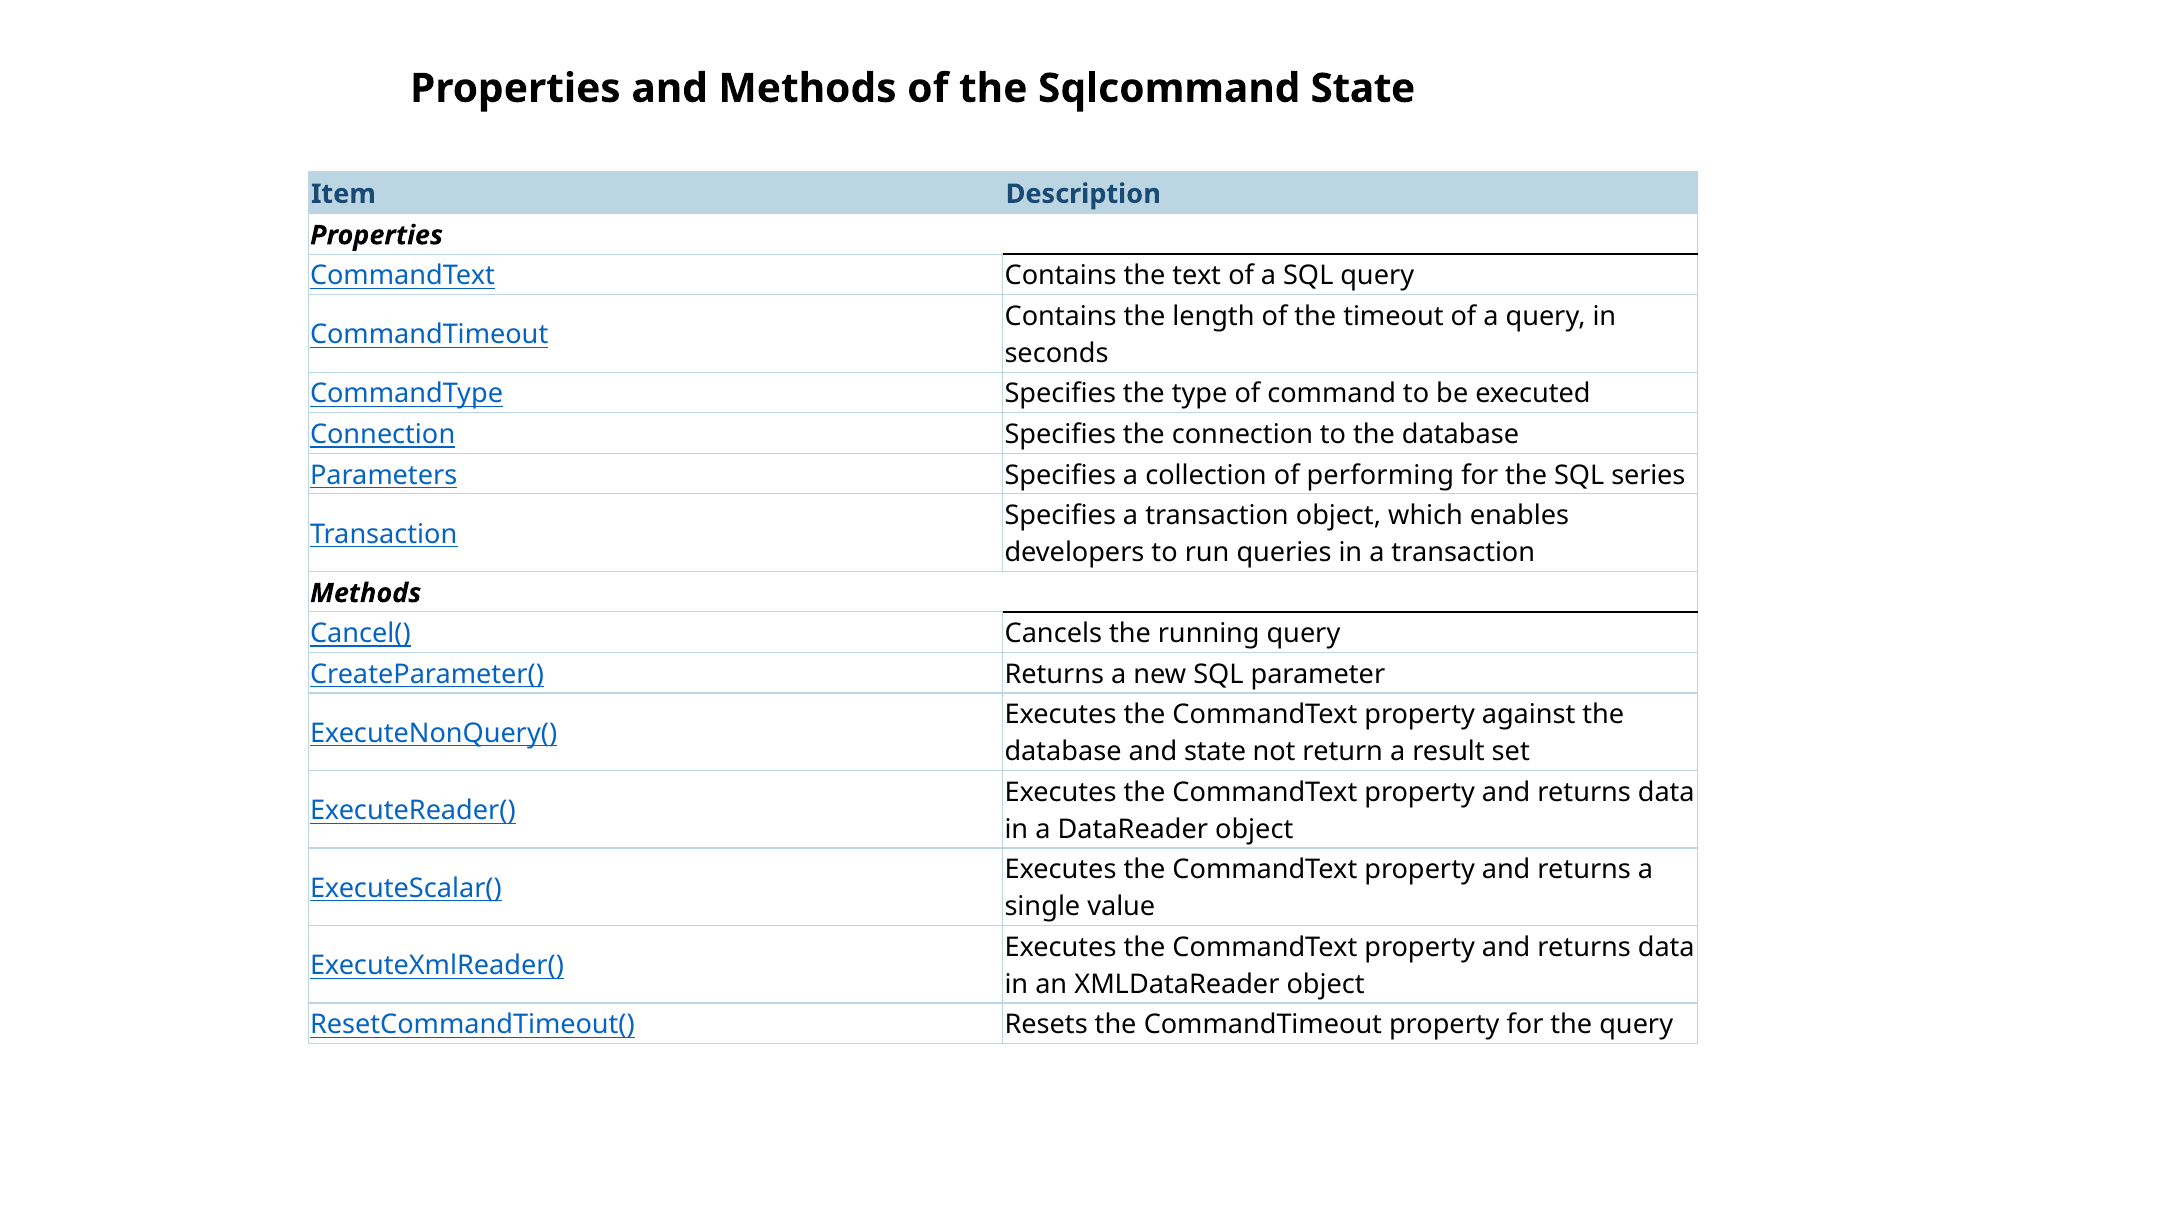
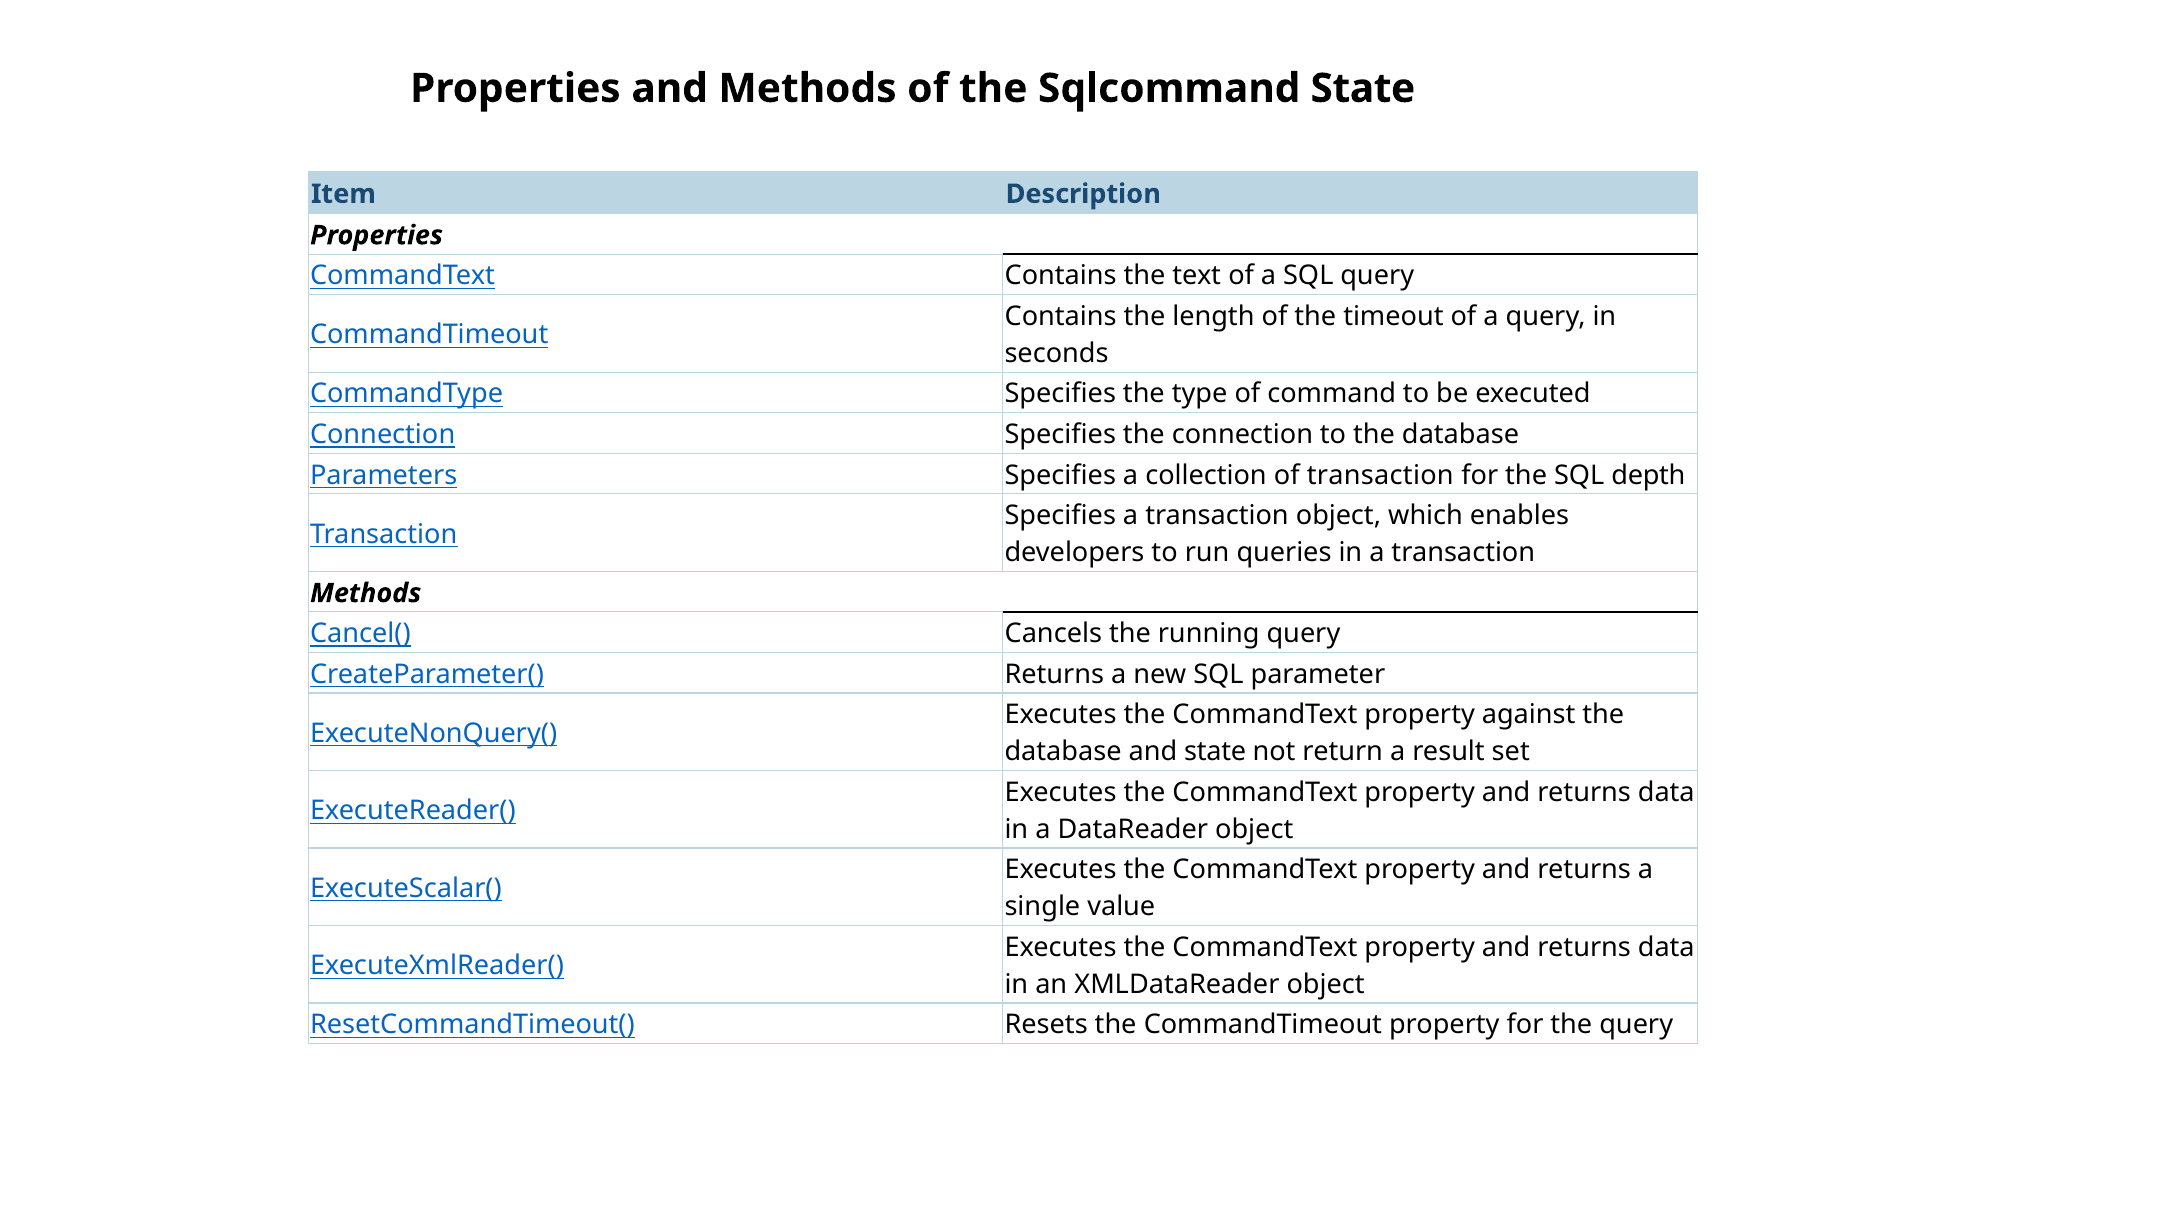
of performing: performing -> transaction
series: series -> depth
